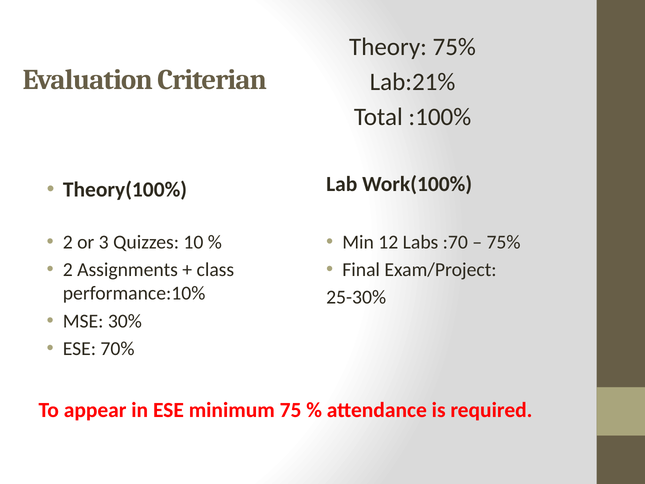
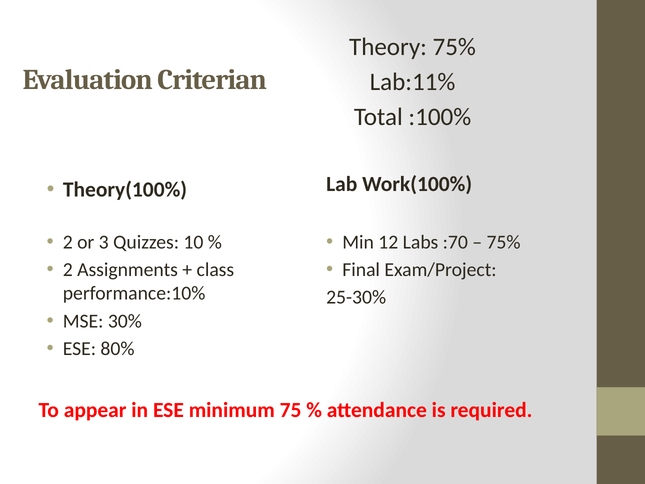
Lab:21%: Lab:21% -> Lab:11%
70%: 70% -> 80%
